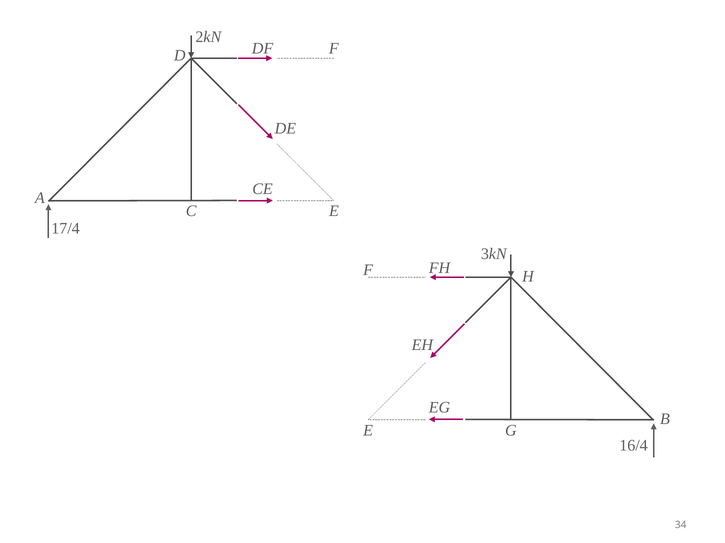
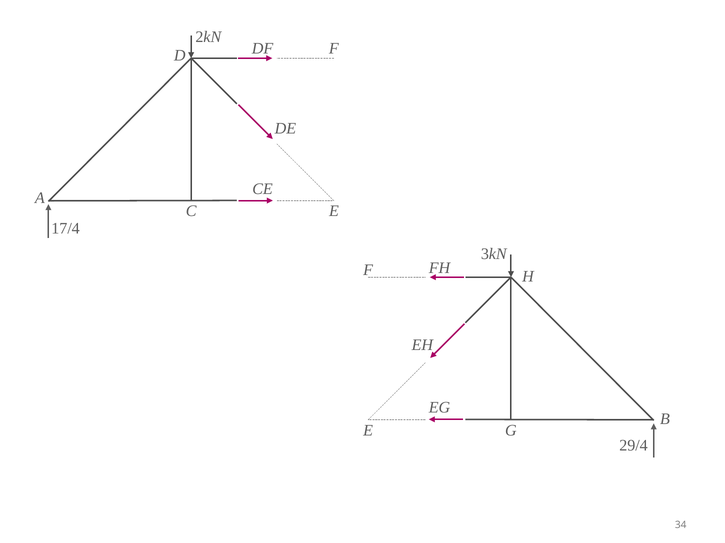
16/4: 16/4 -> 29/4
